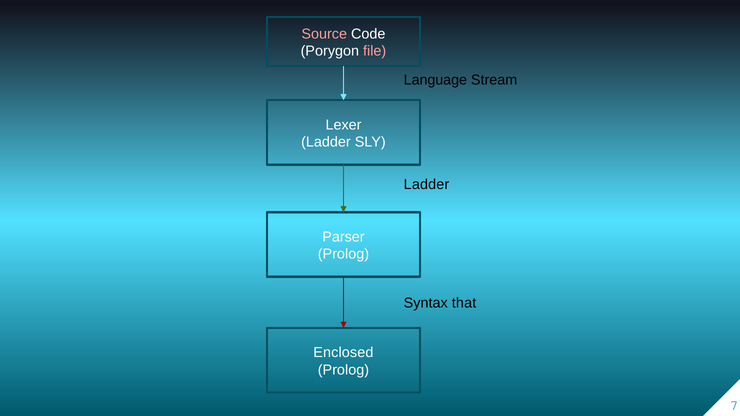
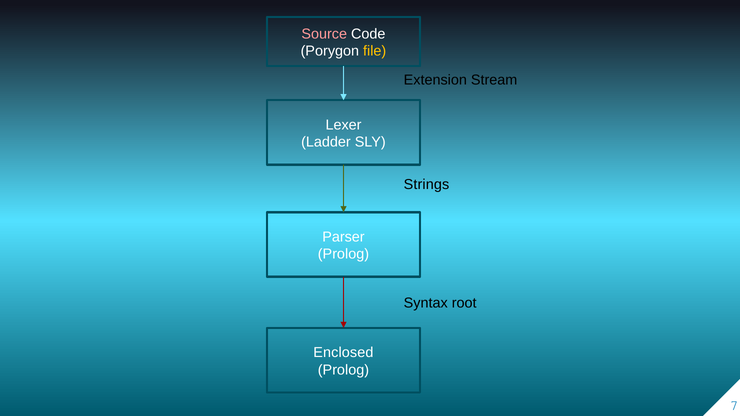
file colour: pink -> yellow
Language: Language -> Extension
Ladder at (426, 184): Ladder -> Strings
that: that -> root
